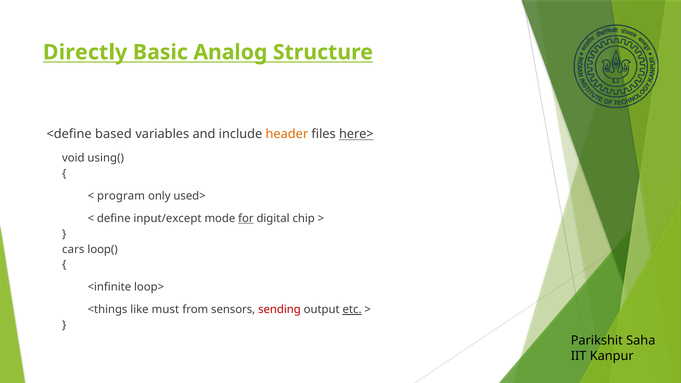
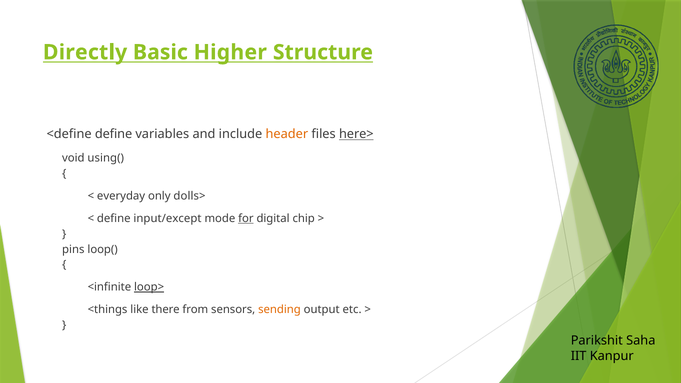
Analog: Analog -> Higher
<define based: based -> define
program: program -> everyday
used>: used> -> dolls>
cars: cars -> pins
loop> underline: none -> present
must: must -> there
sending colour: red -> orange
etc underline: present -> none
